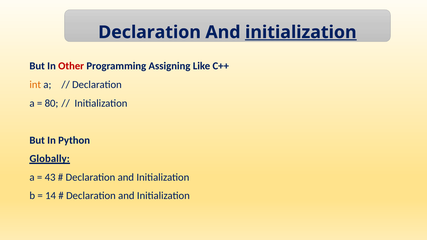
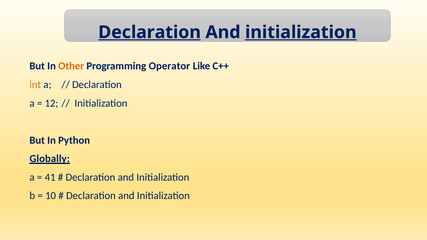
Declaration at (150, 32) underline: none -> present
Other colour: red -> orange
Assigning: Assigning -> Operator
80: 80 -> 12
43: 43 -> 41
14: 14 -> 10
